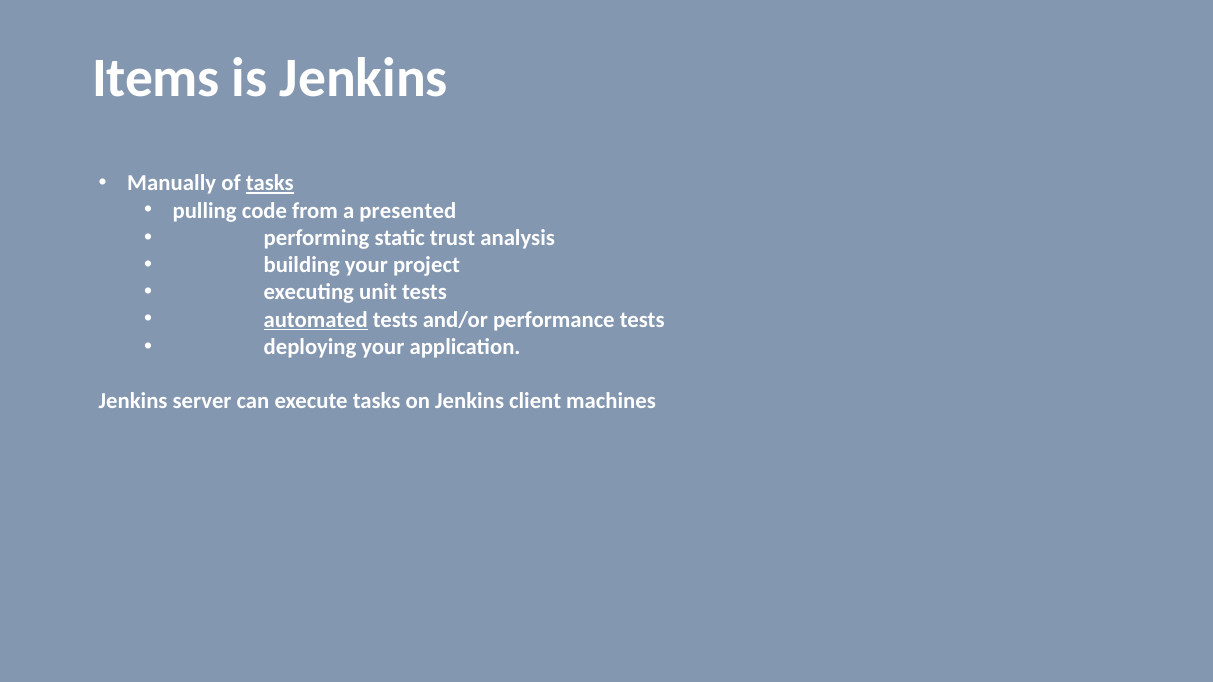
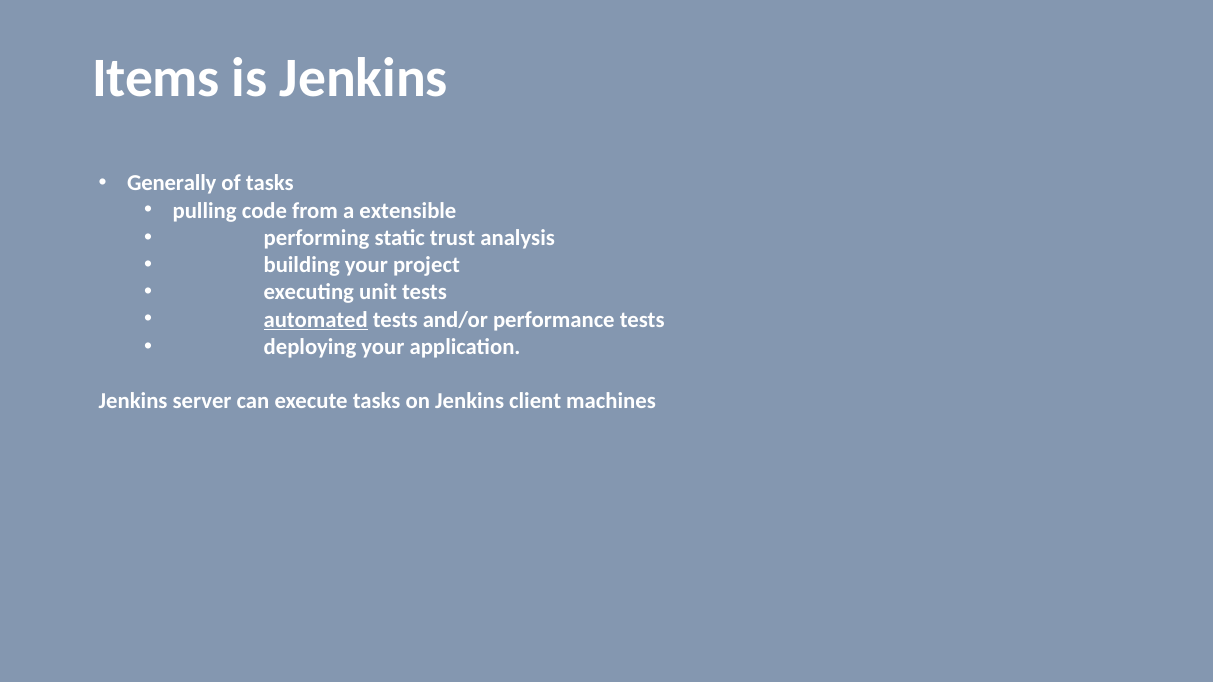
Manually: Manually -> Generally
tasks at (270, 183) underline: present -> none
presented: presented -> extensible
